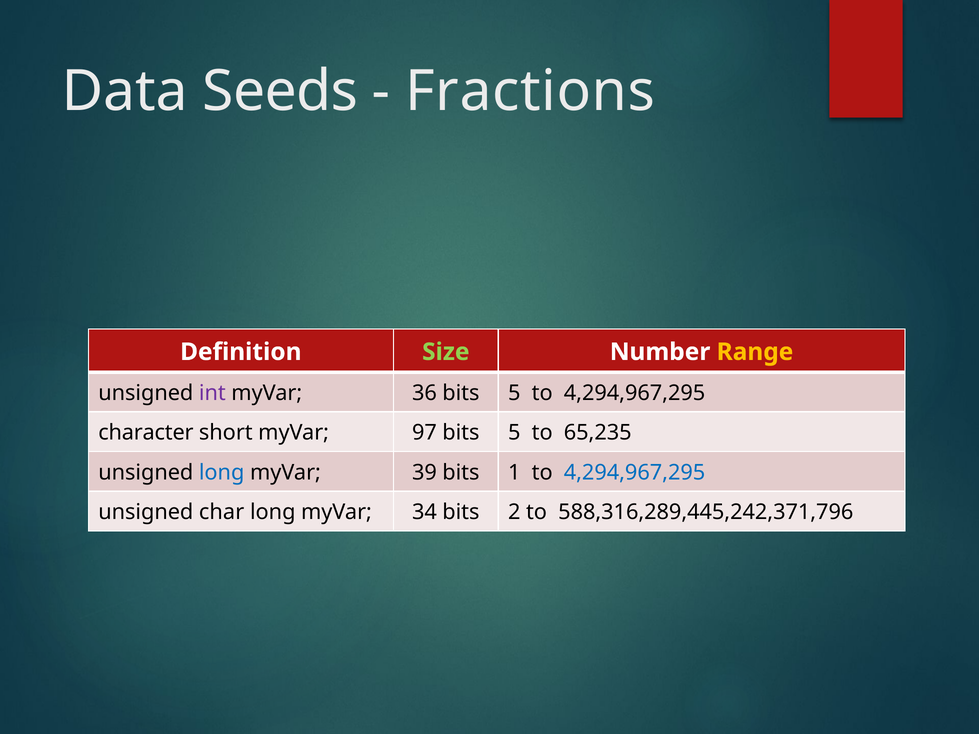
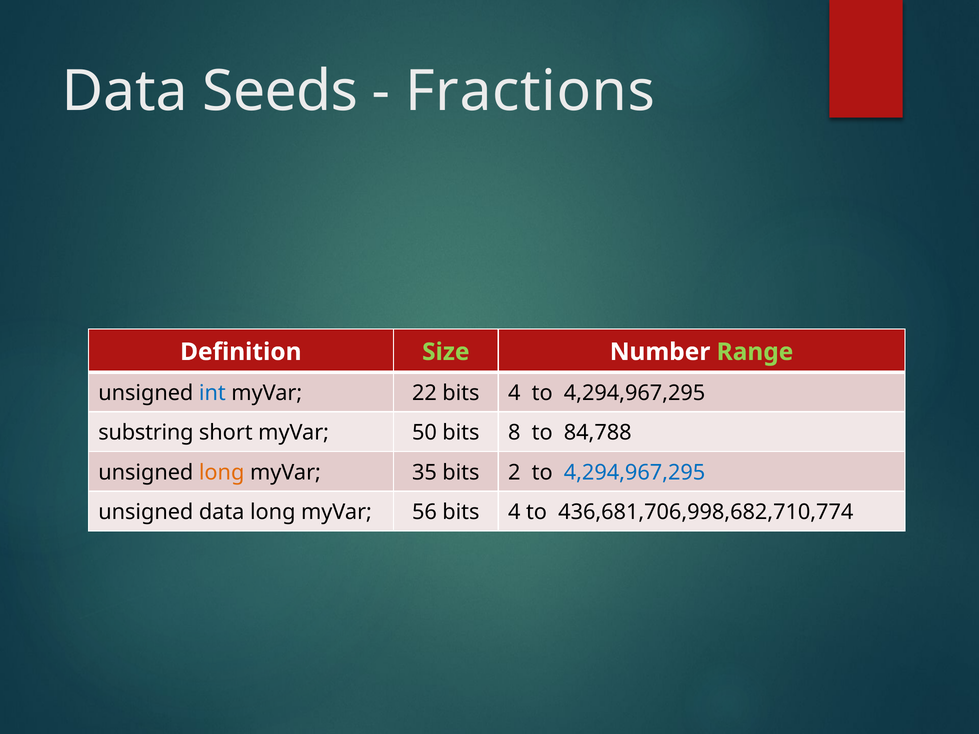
Range colour: yellow -> light green
int colour: purple -> blue
36: 36 -> 22
5 at (514, 393): 5 -> 4
character: character -> substring
97: 97 -> 50
5 at (514, 433): 5 -> 8
65,235: 65,235 -> 84,788
long at (222, 473) colour: blue -> orange
39: 39 -> 35
1: 1 -> 2
unsigned char: char -> data
34: 34 -> 56
2 at (514, 512): 2 -> 4
588,316,289,445,242,371,796: 588,316,289,445,242,371,796 -> 436,681,706,998,682,710,774
